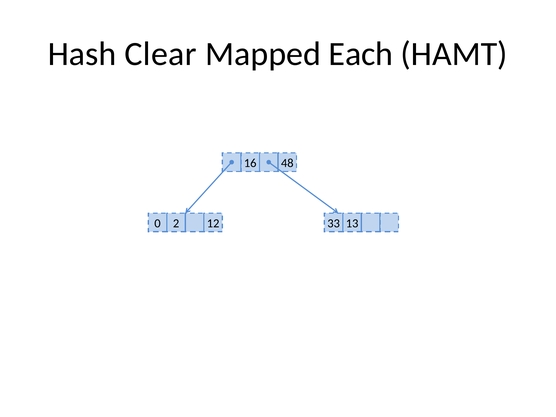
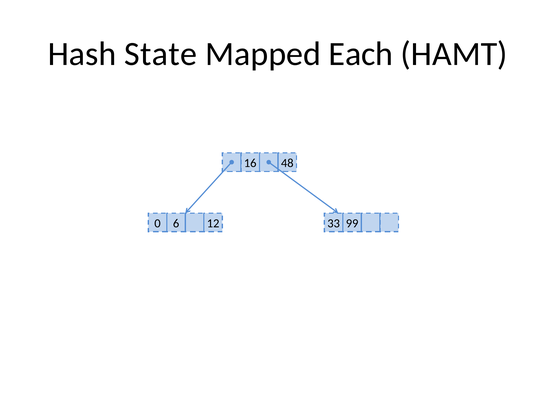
Clear: Clear -> State
2: 2 -> 6
13: 13 -> 99
